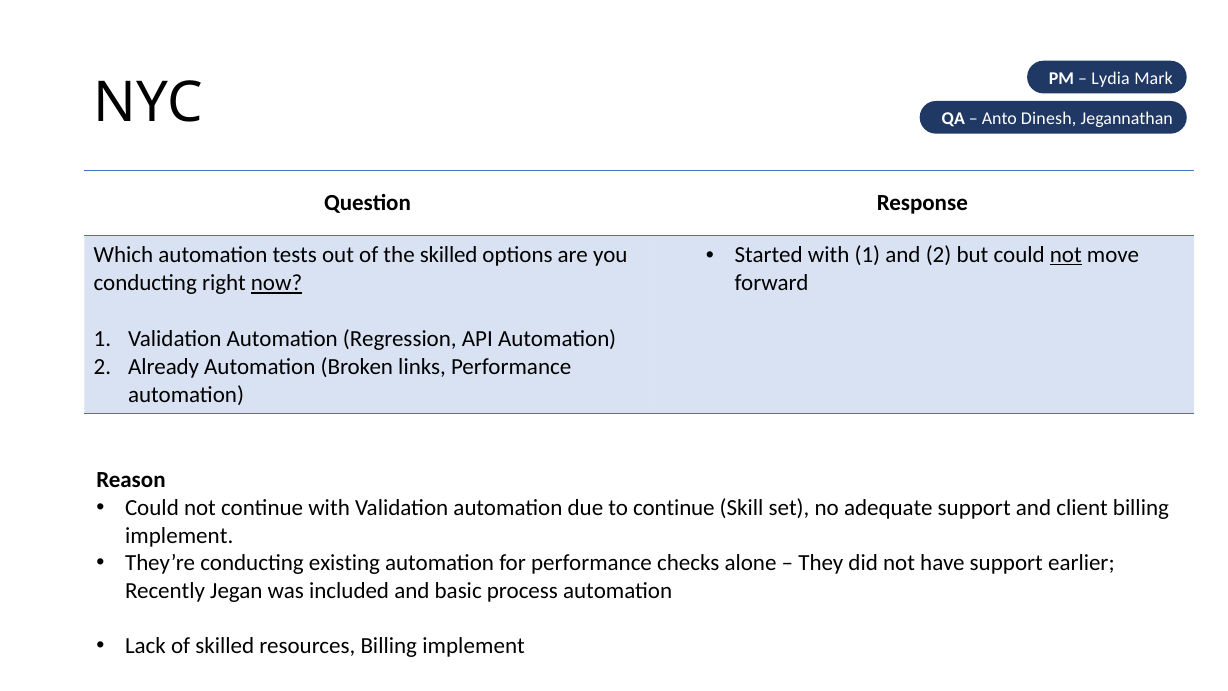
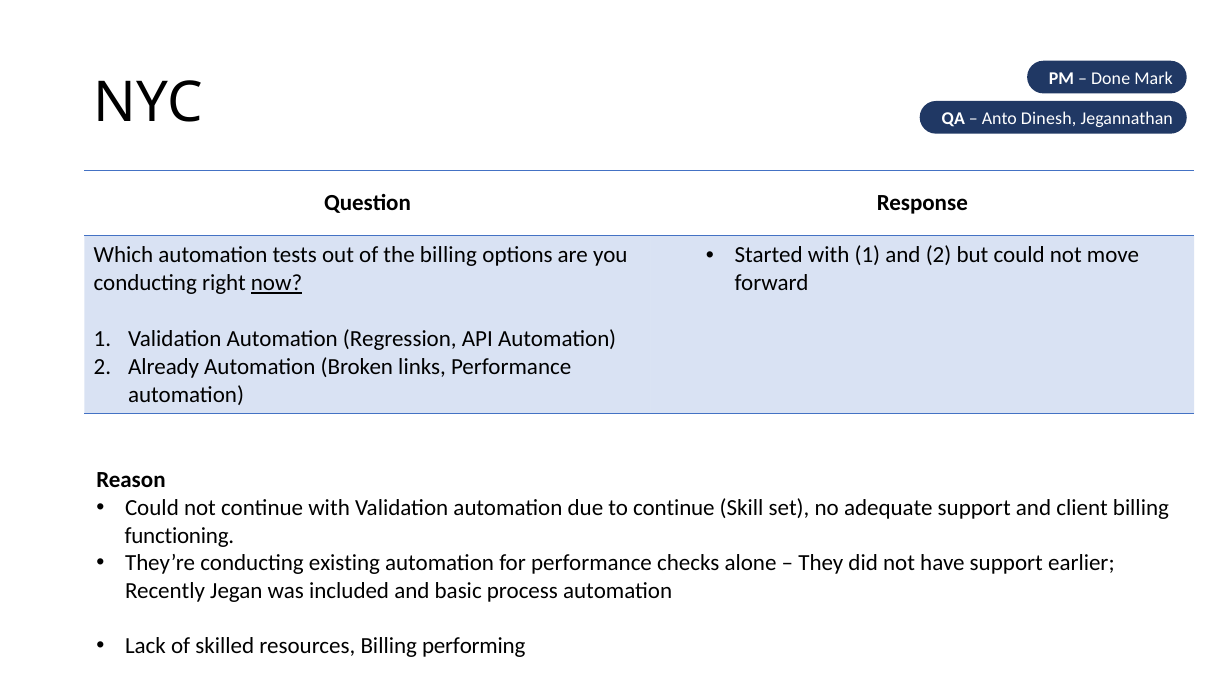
Lydia: Lydia -> Done
not at (1066, 255) underline: present -> none
the skilled: skilled -> billing
implement at (179, 535): implement -> functioning
resources Billing implement: implement -> performing
